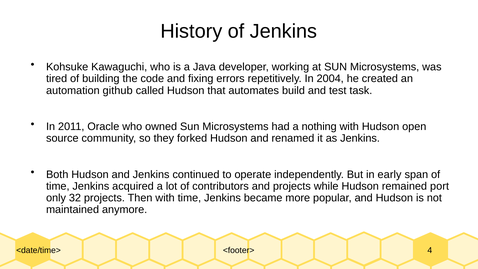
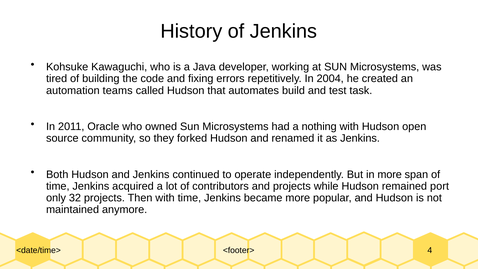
github: github -> teams
in early: early -> more
